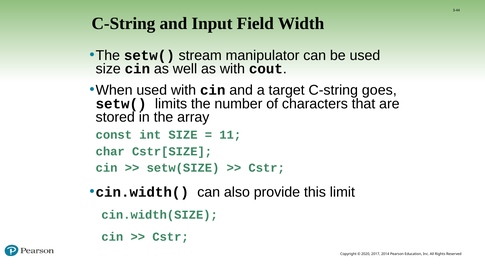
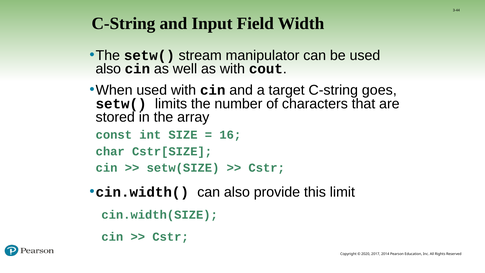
size at (108, 69): size -> also
11: 11 -> 16
